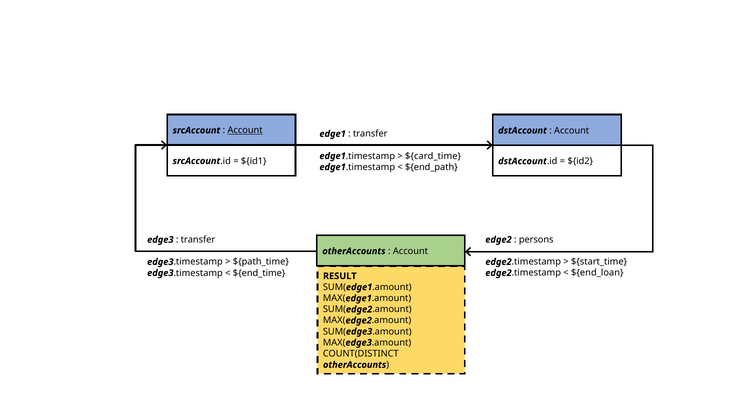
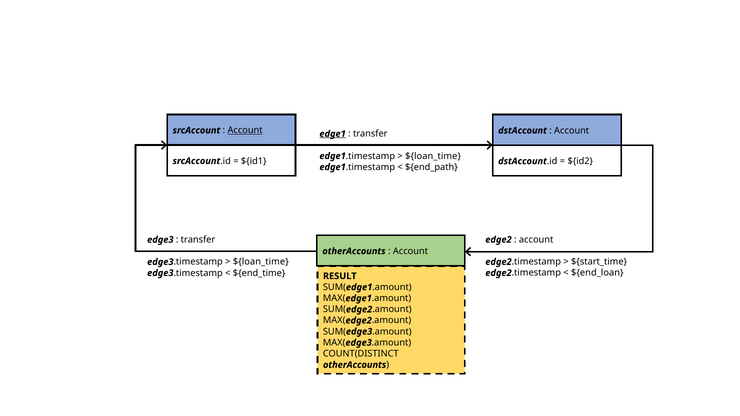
edge1 underline: none -> present
${card_time at (433, 156): ${card_time -> ${loan_time
persons at (536, 240): persons -> account
${path_time at (261, 262): ${path_time -> ${loan_time
